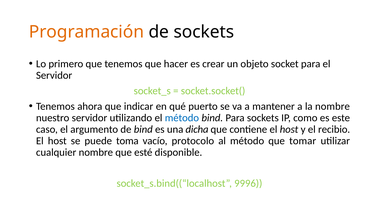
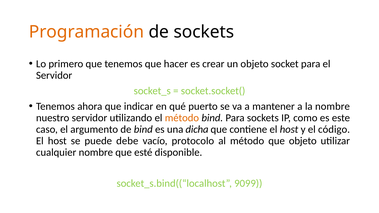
método at (182, 118) colour: blue -> orange
recibio: recibio -> código
toma: toma -> debe
que tomar: tomar -> objeto
9996: 9996 -> 9099
